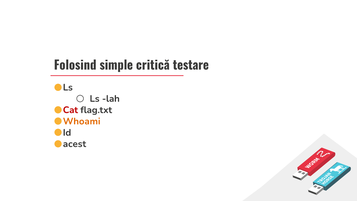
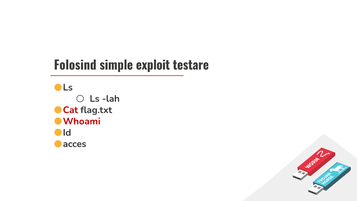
critică: critică -> exploit
Whoami colour: orange -> red
acest: acest -> acces
